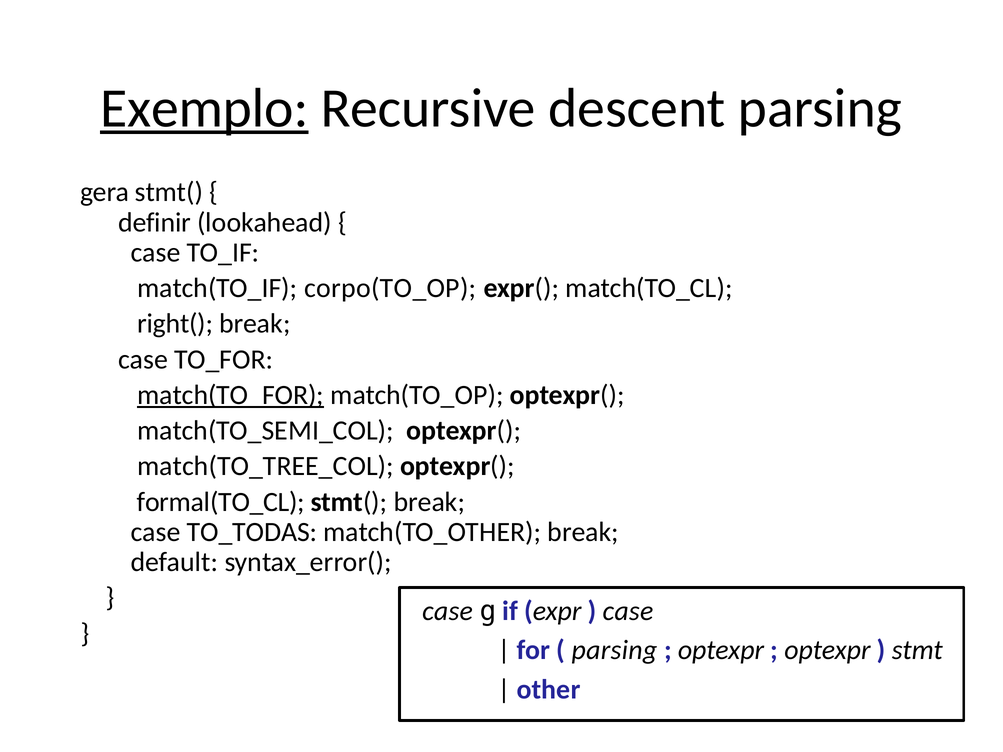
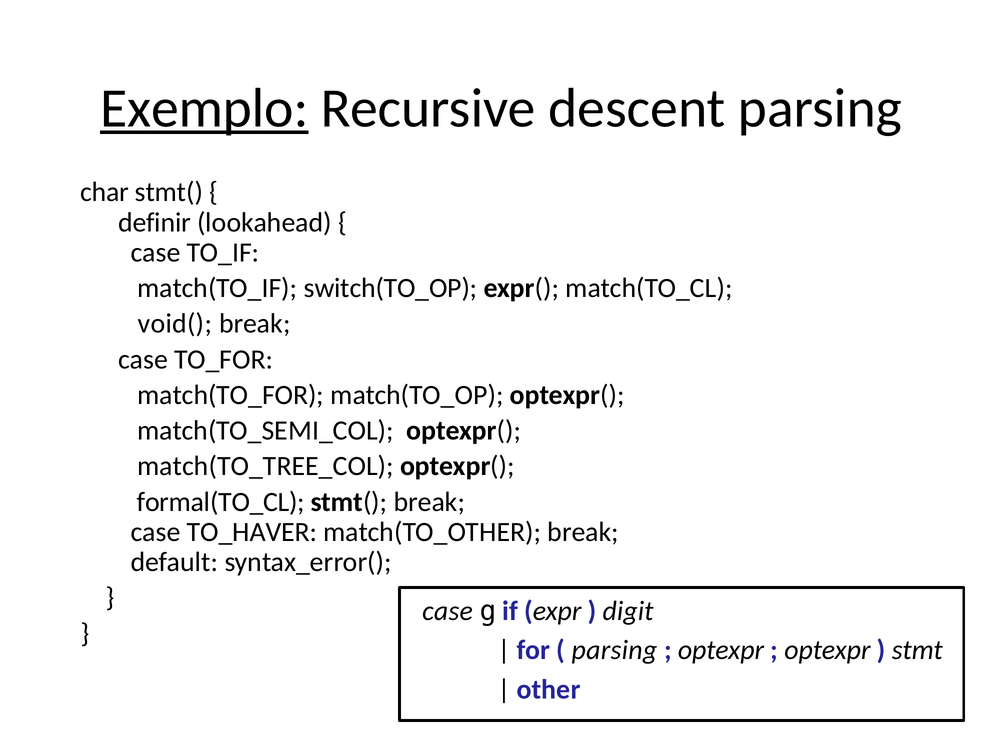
gera: gera -> char
corpo(TO_OP: corpo(TO_OP -> switch(TO_OP
right(: right( -> void(
match(TO_FOR underline: present -> none
TO_TODAS: TO_TODAS -> TO_HAVER
case at (628, 611): case -> digit
